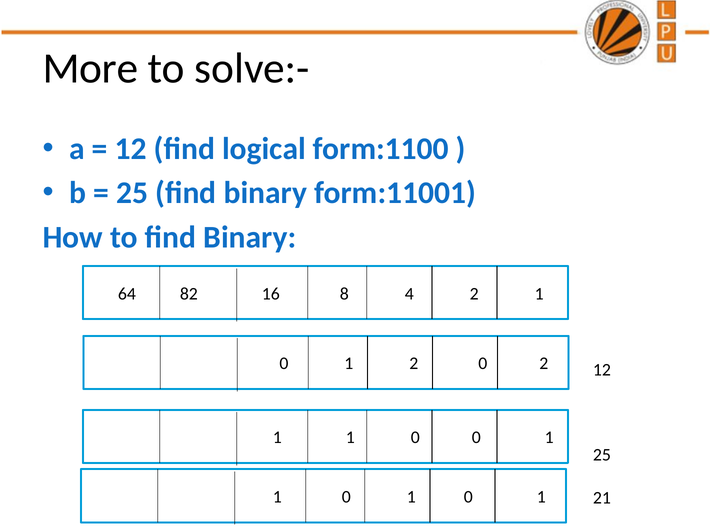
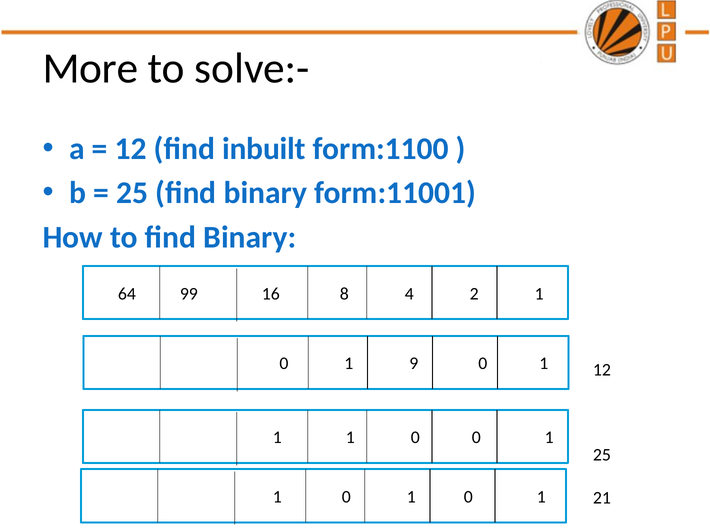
logical: logical -> inbuilt
82: 82 -> 99
1 2: 2 -> 9
2 at (544, 364): 2 -> 1
